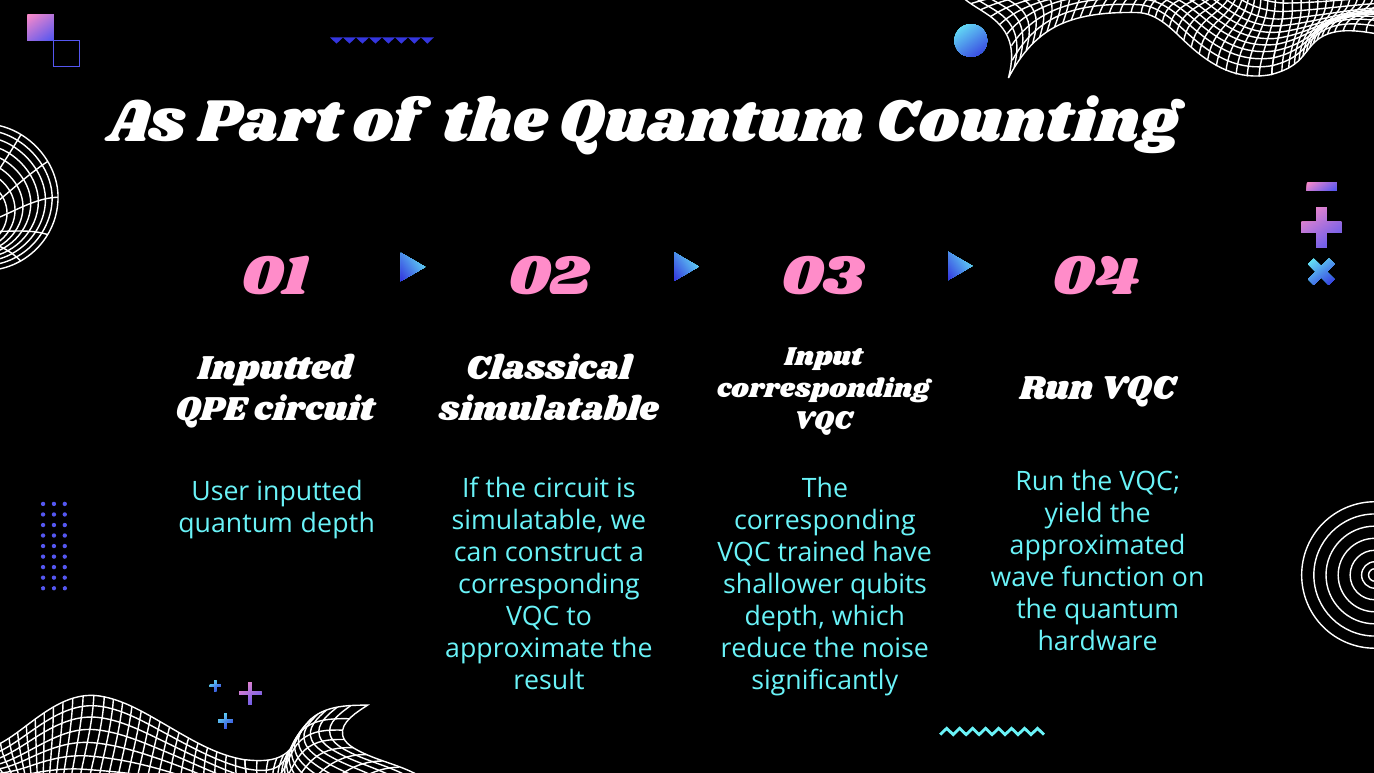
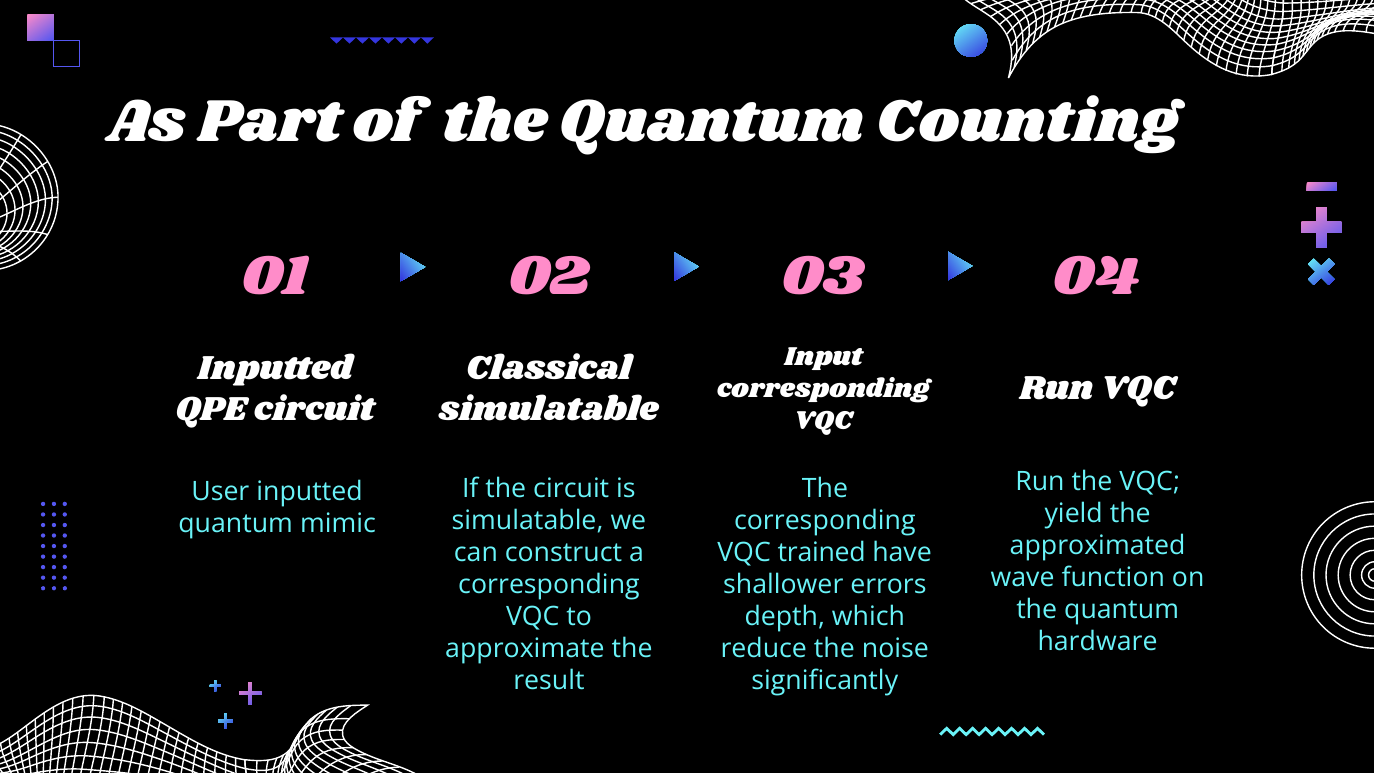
quantum depth: depth -> mimic
qubits: qubits -> errors
